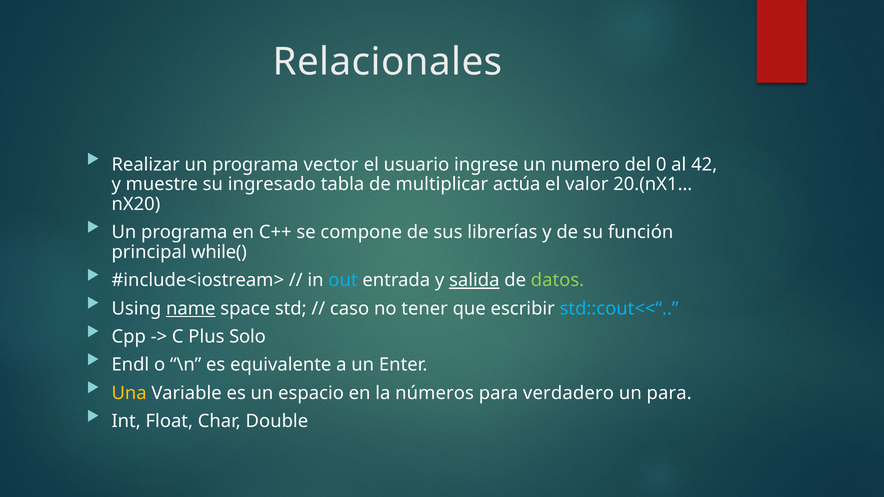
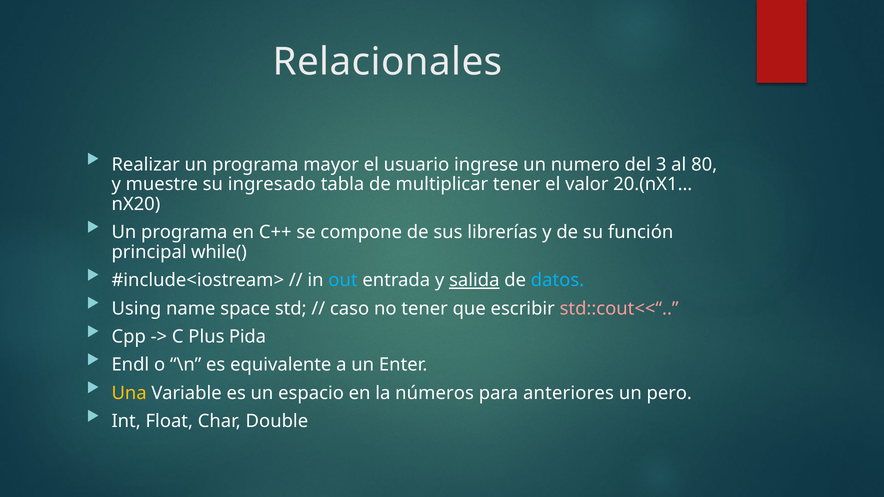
vector: vector -> mayor
0: 0 -> 3
42: 42 -> 80
multiplicar actúa: actúa -> tener
datos colour: light green -> light blue
name underline: present -> none
std::cout<<“ colour: light blue -> pink
Solo: Solo -> Pida
verdadero: verdadero -> anteriores
un para: para -> pero
